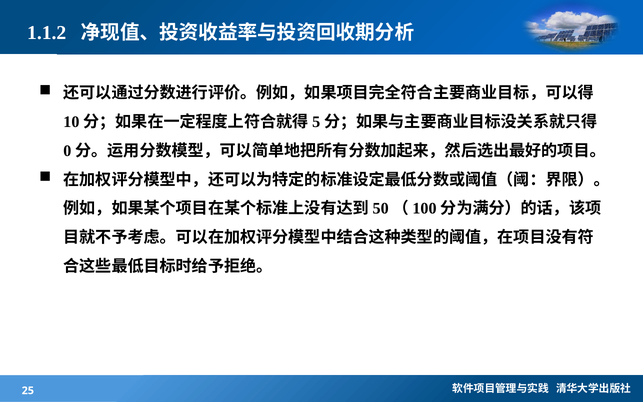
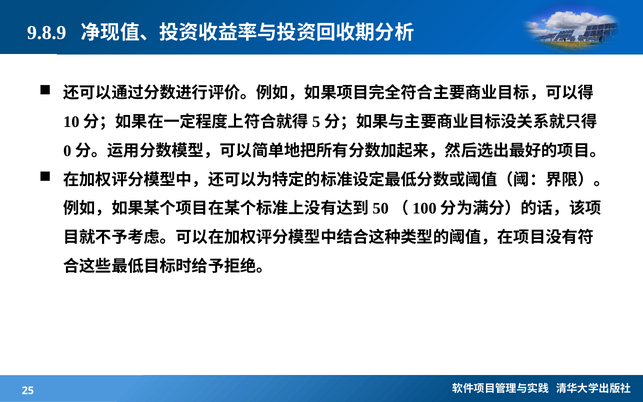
1.1.2: 1.1.2 -> 9.8.9
